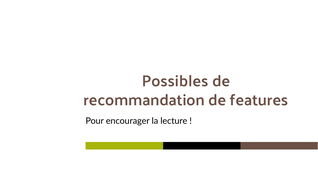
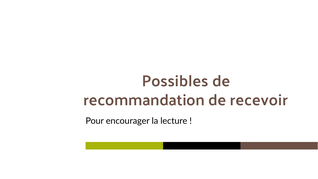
features: features -> recevoir
